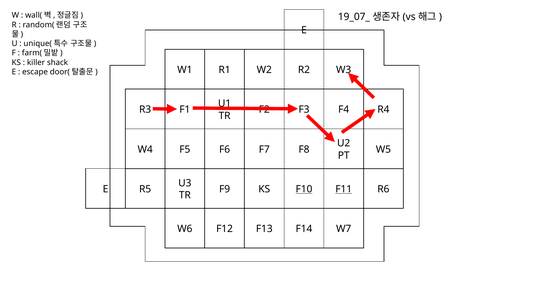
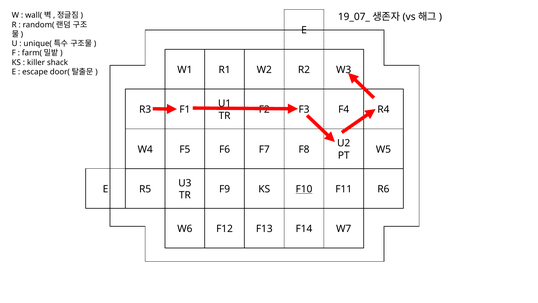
F11 underline: present -> none
